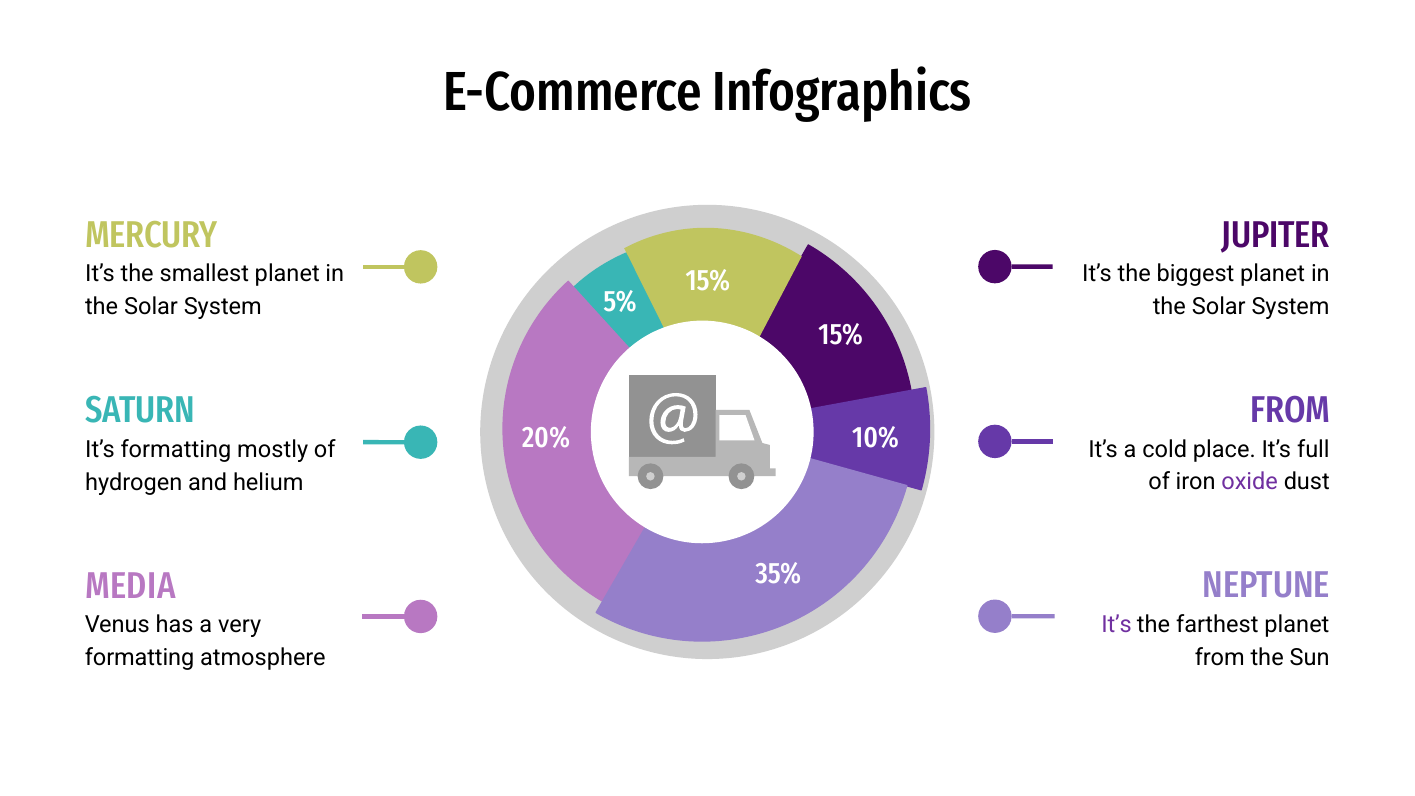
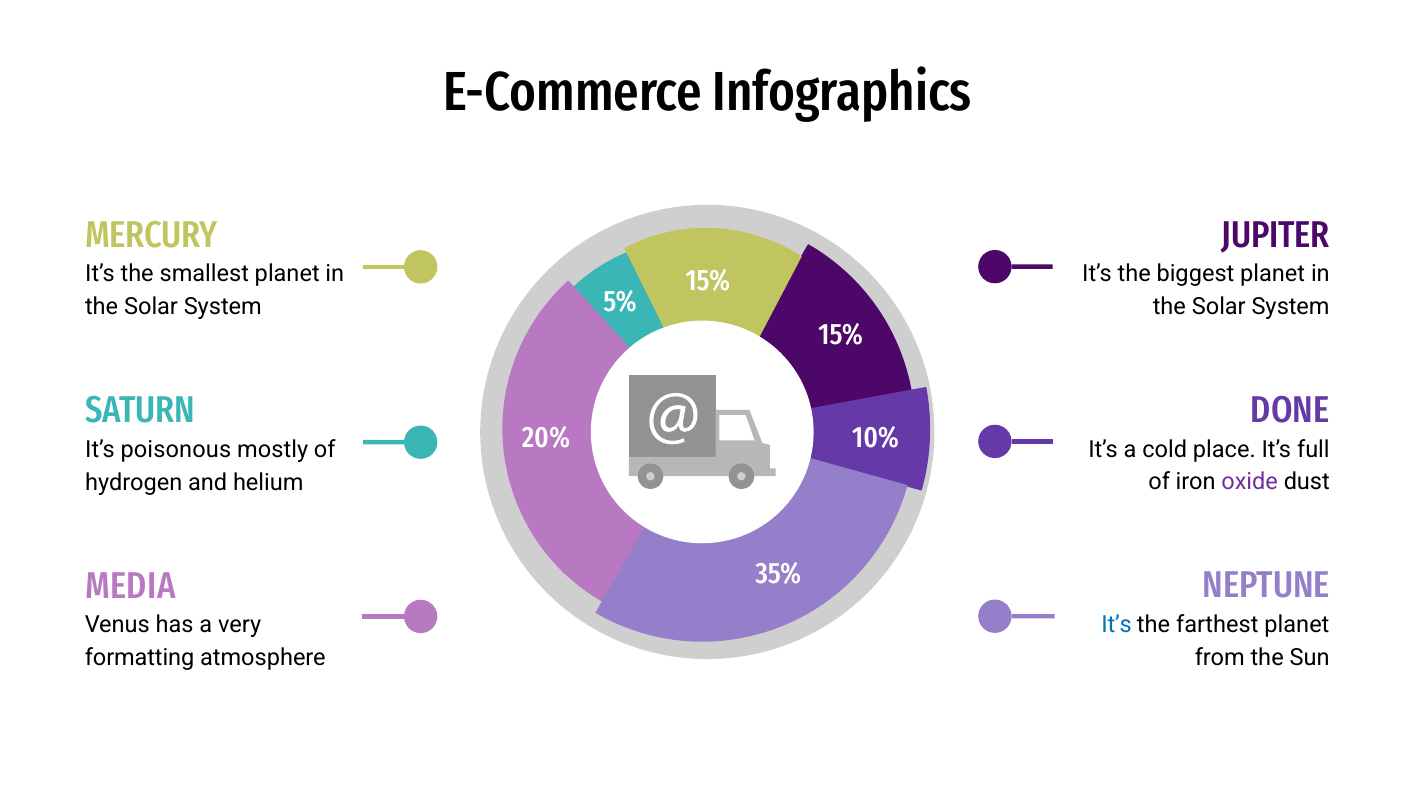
FROM at (1291, 410): FROM -> DONE
It’s formatting: formatting -> poisonous
It’s at (1117, 625) colour: purple -> blue
